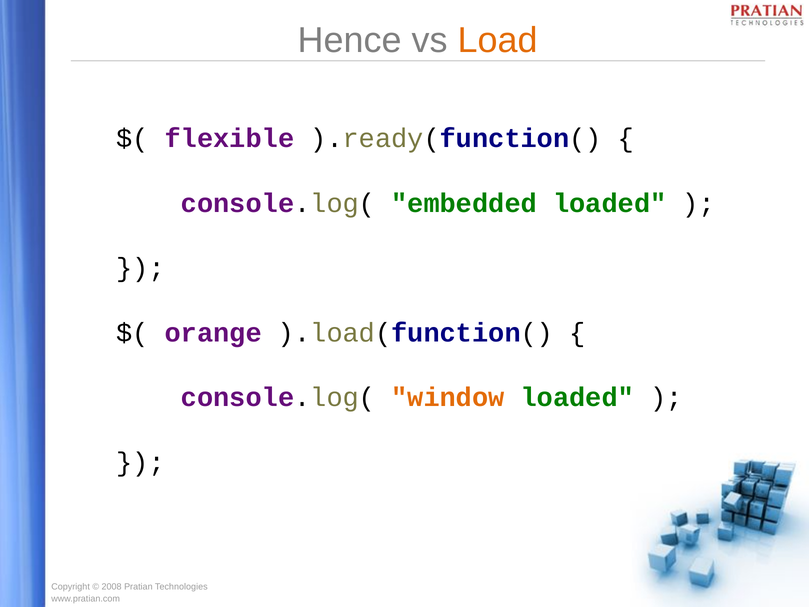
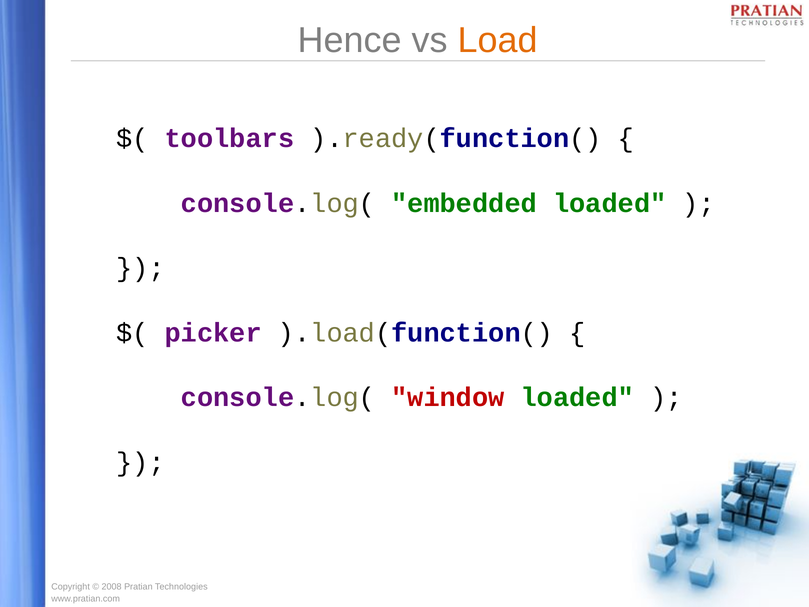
flexible: flexible -> toolbars
orange: orange -> picker
window colour: orange -> red
